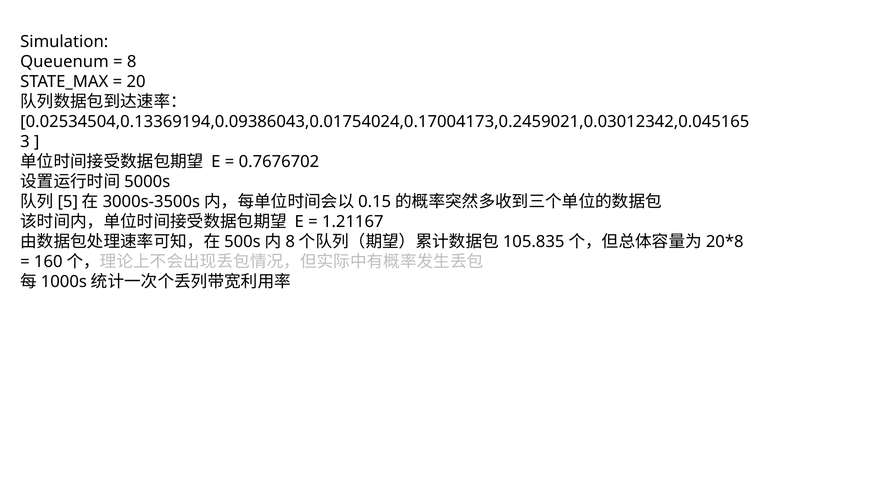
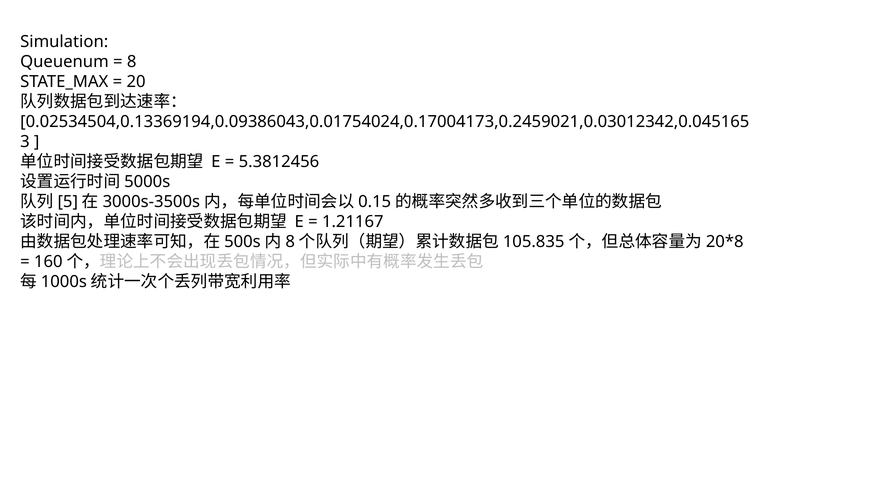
0.7676702: 0.7676702 -> 5.3812456
